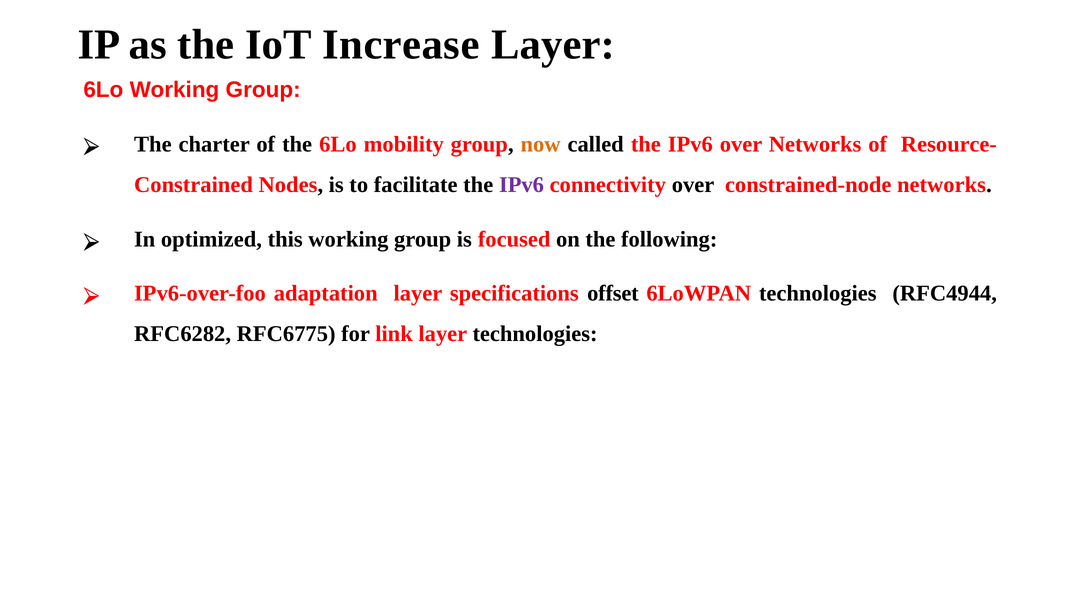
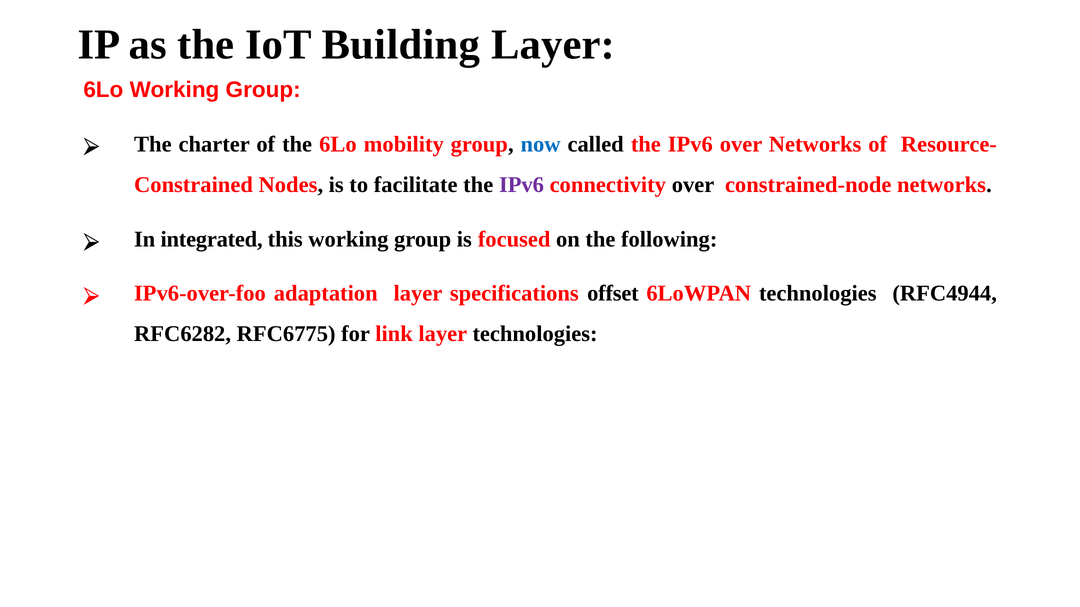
Increase: Increase -> Building
now colour: orange -> blue
optimized: optimized -> integrated
